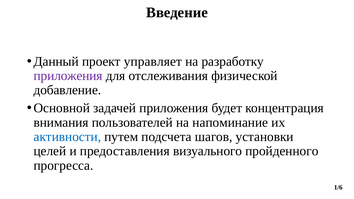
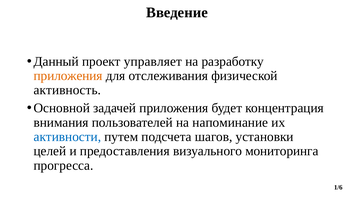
приложения at (68, 76) colour: purple -> orange
добавление: добавление -> активность
пройденного: пройденного -> мониторинга
